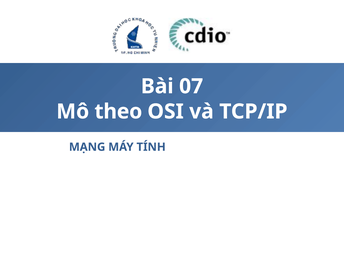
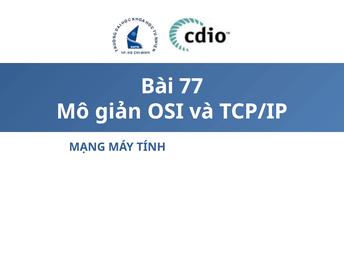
07: 07 -> 77
theo: theo -> giản
